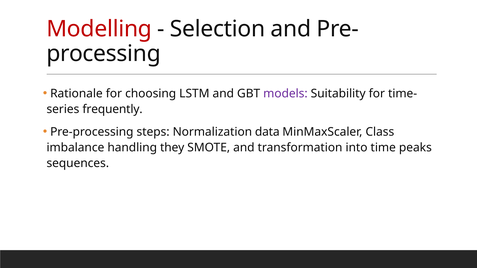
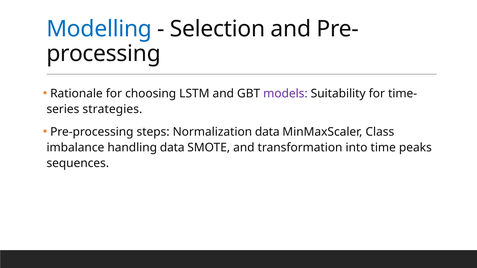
Modelling colour: red -> blue
frequently: frequently -> strategies
handling they: they -> data
